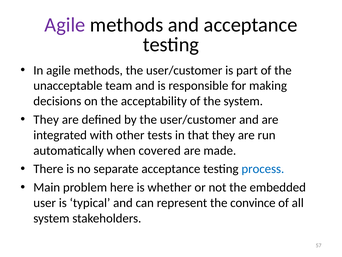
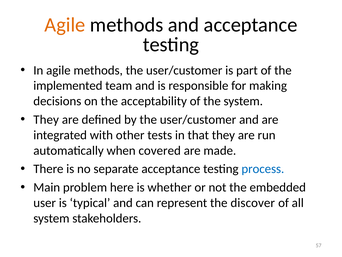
Agile at (65, 25) colour: purple -> orange
unacceptable: unacceptable -> implemented
convince: convince -> discover
